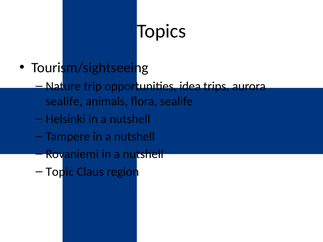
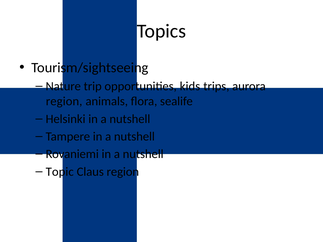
idea: idea -> kids
sealife at (64, 101): sealife -> region
